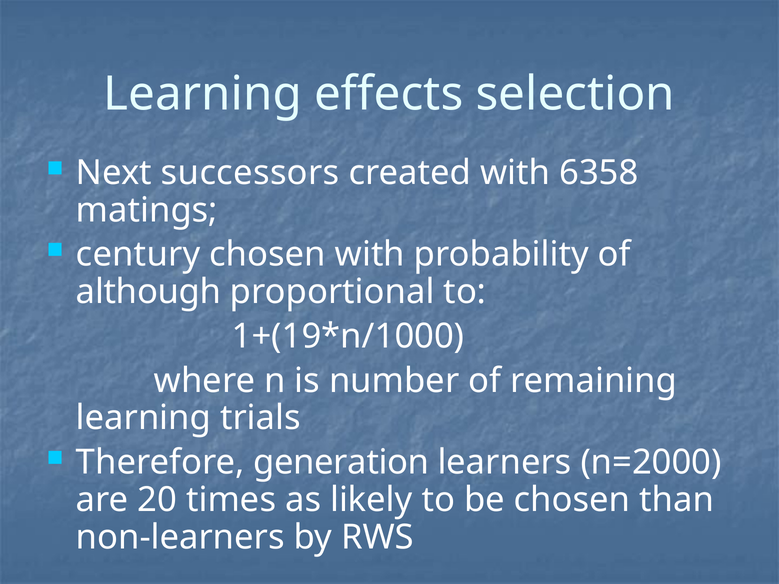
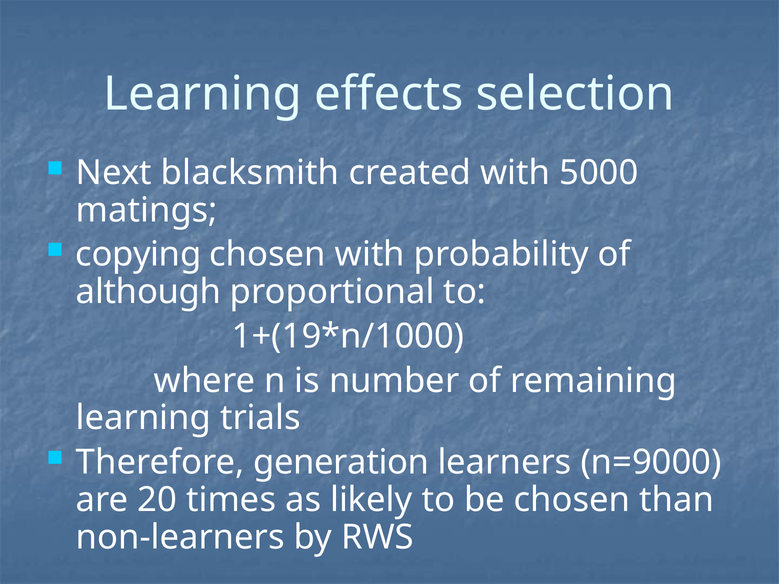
successors: successors -> blacksmith
6358: 6358 -> 5000
century: century -> copying
n=2000: n=2000 -> n=9000
